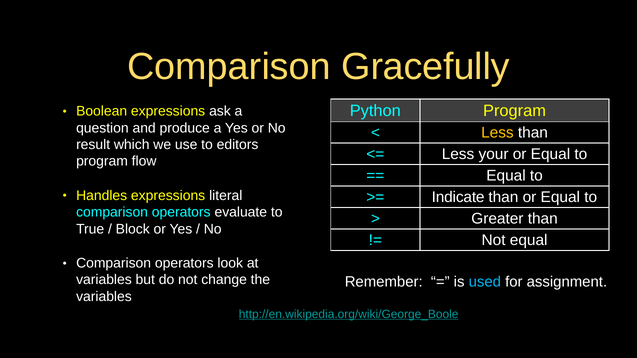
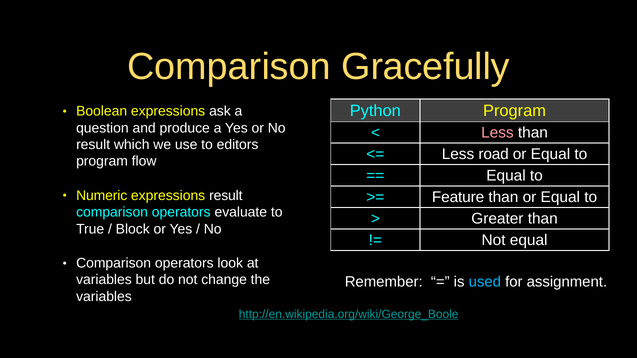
Less at (497, 133) colour: yellow -> pink
your: your -> road
Handles: Handles -> Numeric
expressions literal: literal -> result
Indicate: Indicate -> Feature
